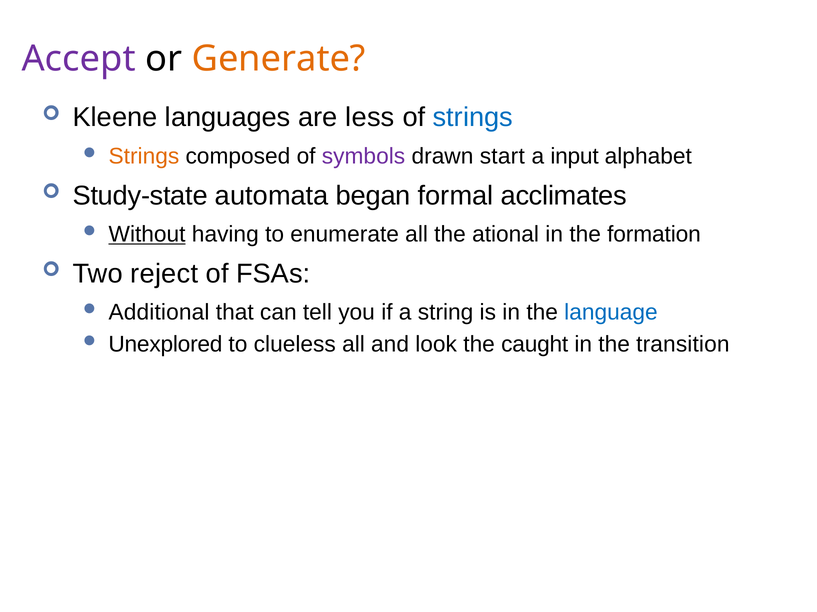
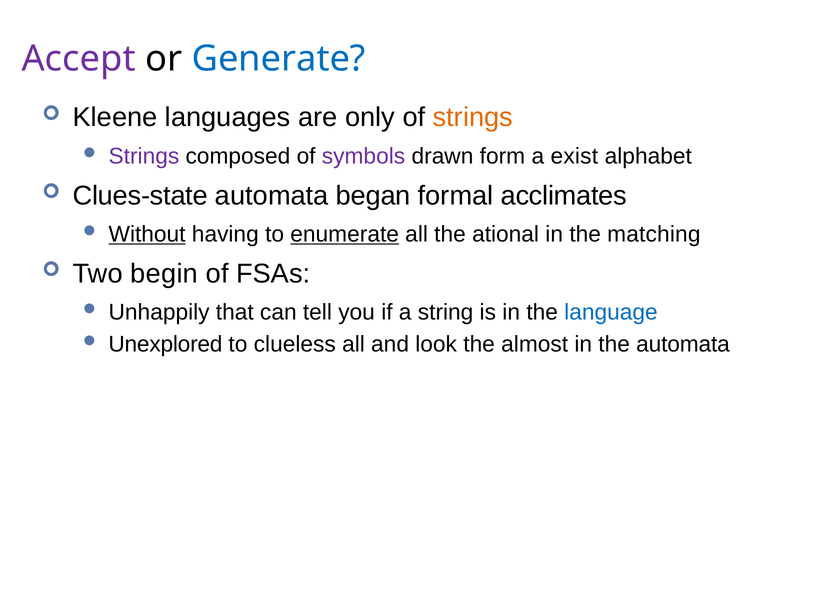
Generate colour: orange -> blue
less: less -> only
strings at (473, 118) colour: blue -> orange
Strings at (144, 156) colour: orange -> purple
start: start -> form
input: input -> exist
Study-state: Study-state -> Clues-state
enumerate underline: none -> present
formation: formation -> matching
reject: reject -> begin
Additional: Additional -> Unhappily
caught: caught -> almost
the transition: transition -> automata
